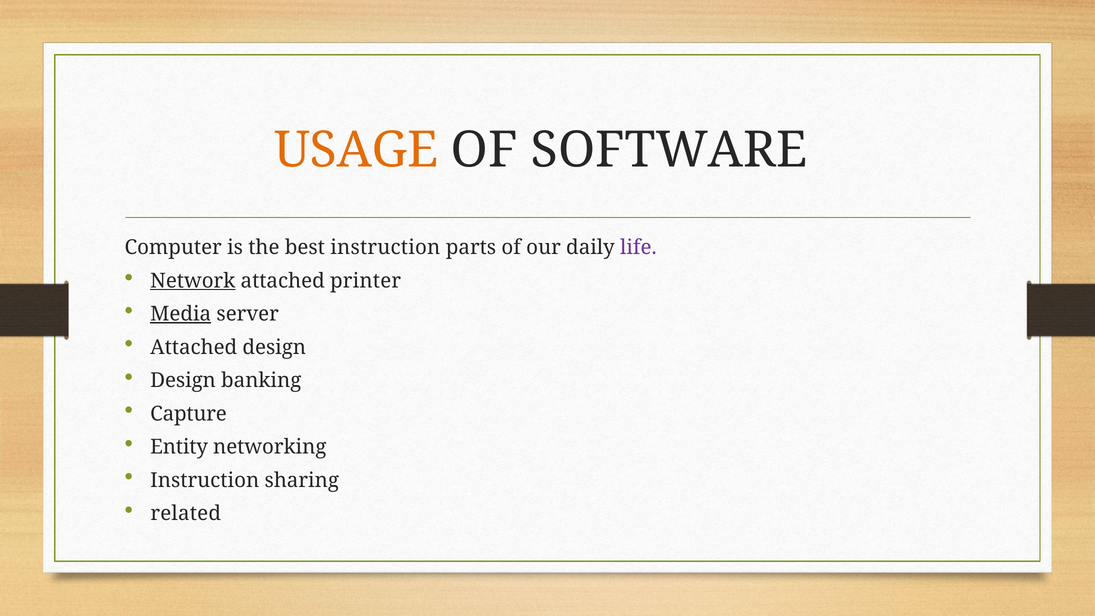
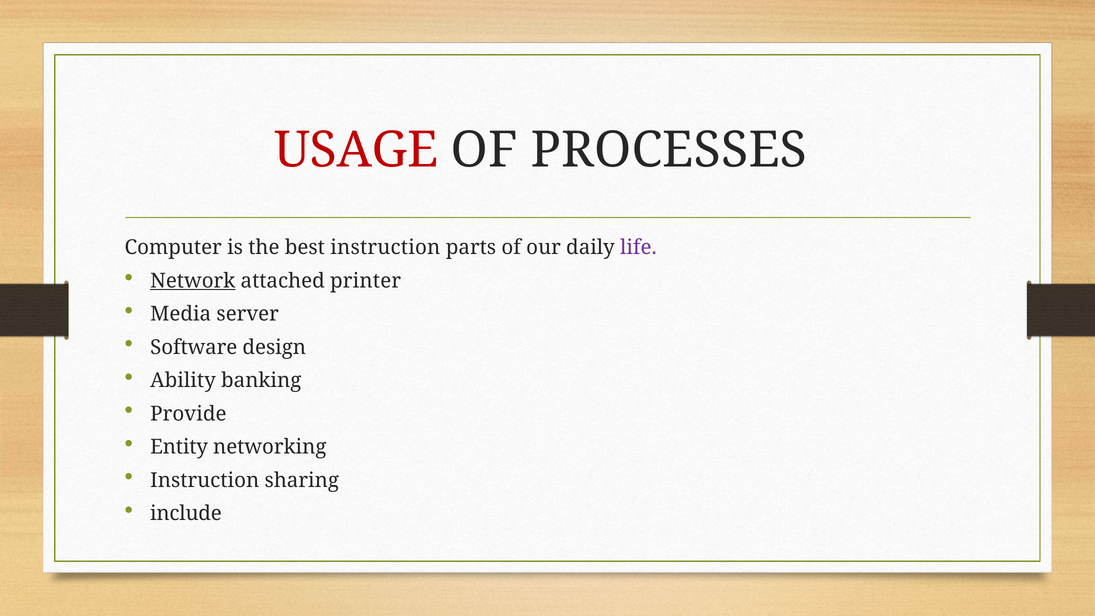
USAGE colour: orange -> red
SOFTWARE: SOFTWARE -> PROCESSES
Media underline: present -> none
Attached at (194, 347): Attached -> Software
Design at (183, 380): Design -> Ability
Capture: Capture -> Provide
related: related -> include
